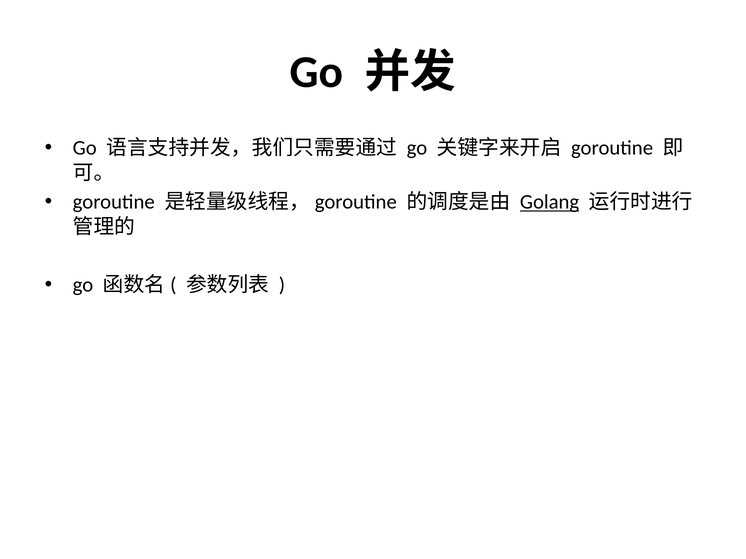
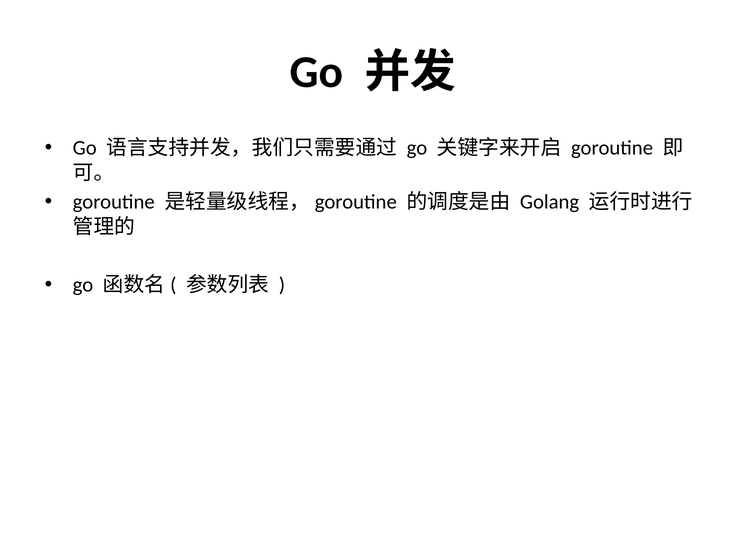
Golang underline: present -> none
